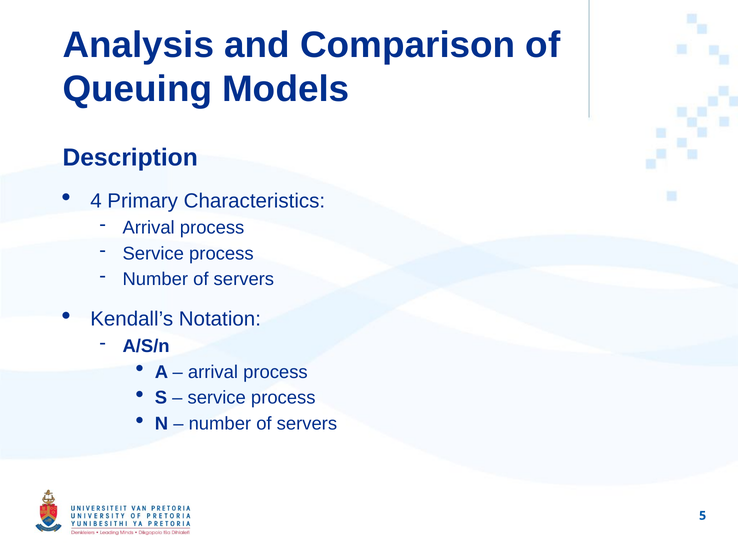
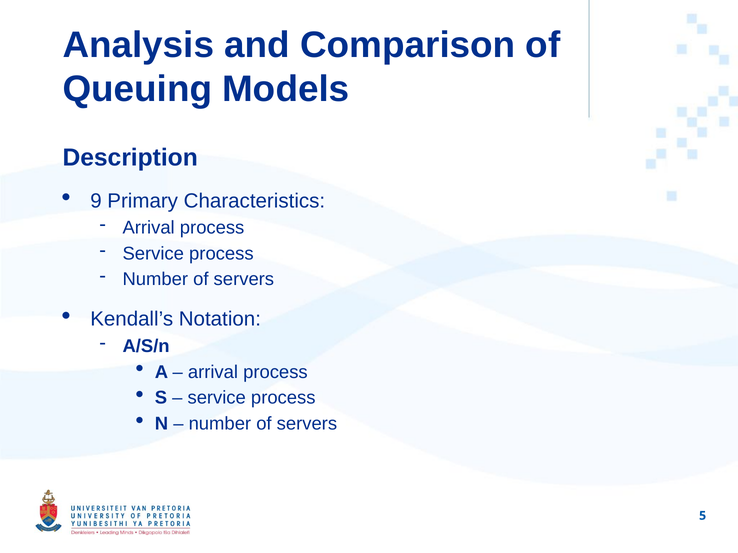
4: 4 -> 9
